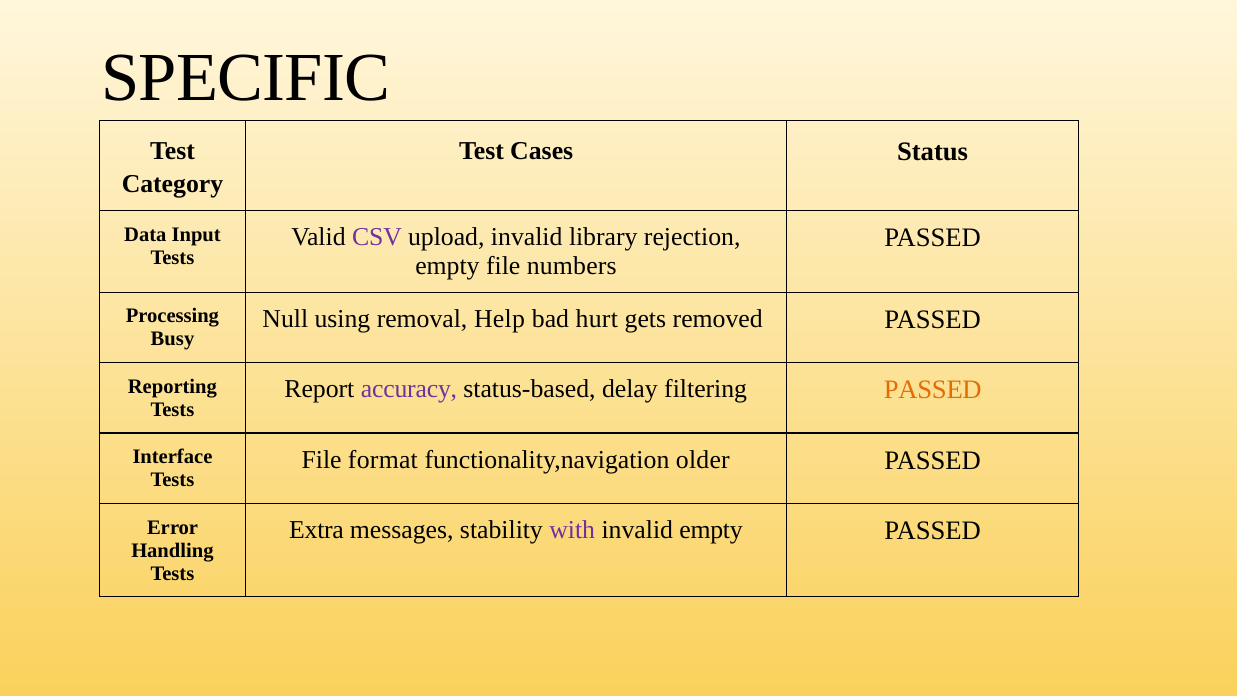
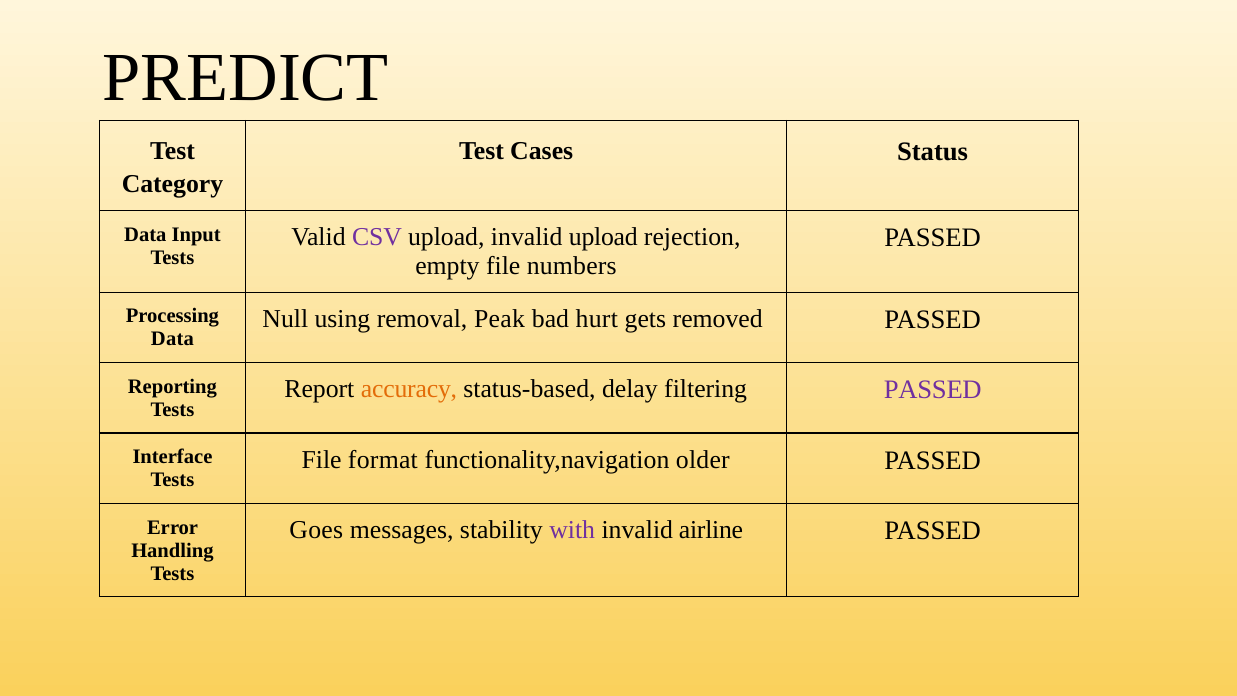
SPECIFIC: SPECIFIC -> PREDICT
invalid library: library -> upload
Help: Help -> Peak
Busy at (172, 339): Busy -> Data
accuracy colour: purple -> orange
PASSED at (933, 390) colour: orange -> purple
Extra: Extra -> Goes
invalid empty: empty -> airline
